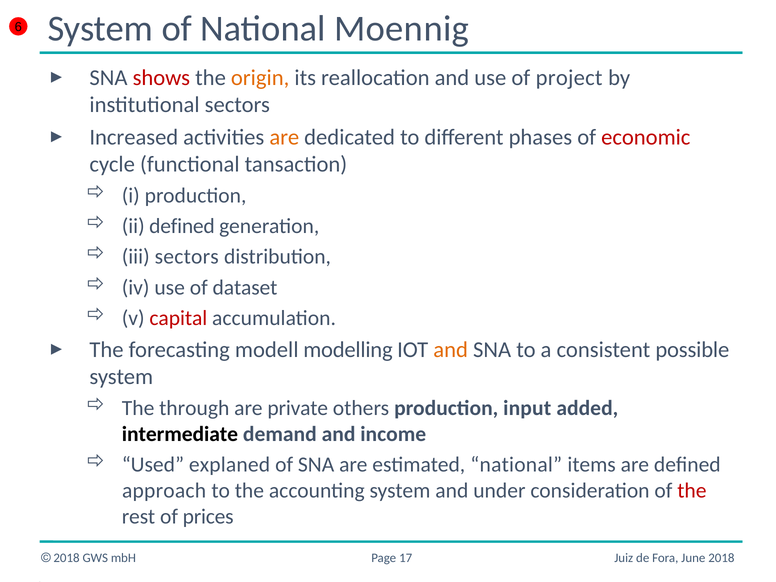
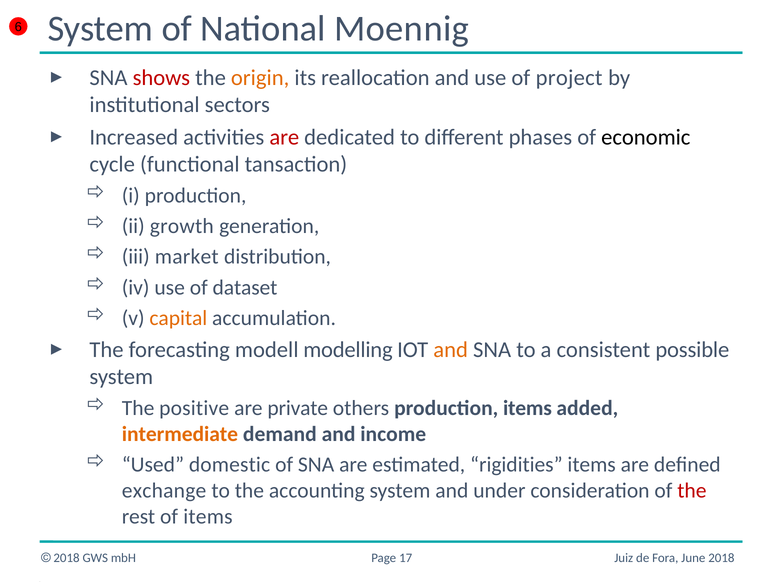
are at (284, 137) colour: orange -> red
economic colour: red -> black
ii defined: defined -> growth
iii sectors: sectors -> market
capital colour: red -> orange
through: through -> positive
production input: input -> items
intermediate colour: black -> orange
explaned: explaned -> domestic
estimated national: national -> rigidities
approach: approach -> exchange
of prices: prices -> items
